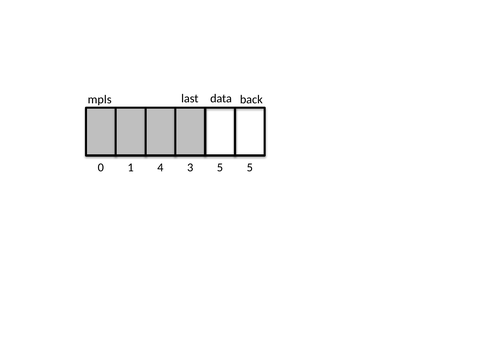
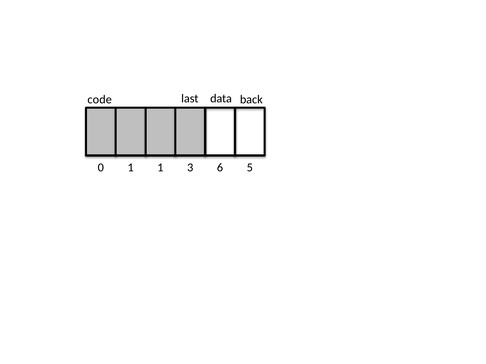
mpls: mpls -> code
1 4: 4 -> 1
3 5: 5 -> 6
